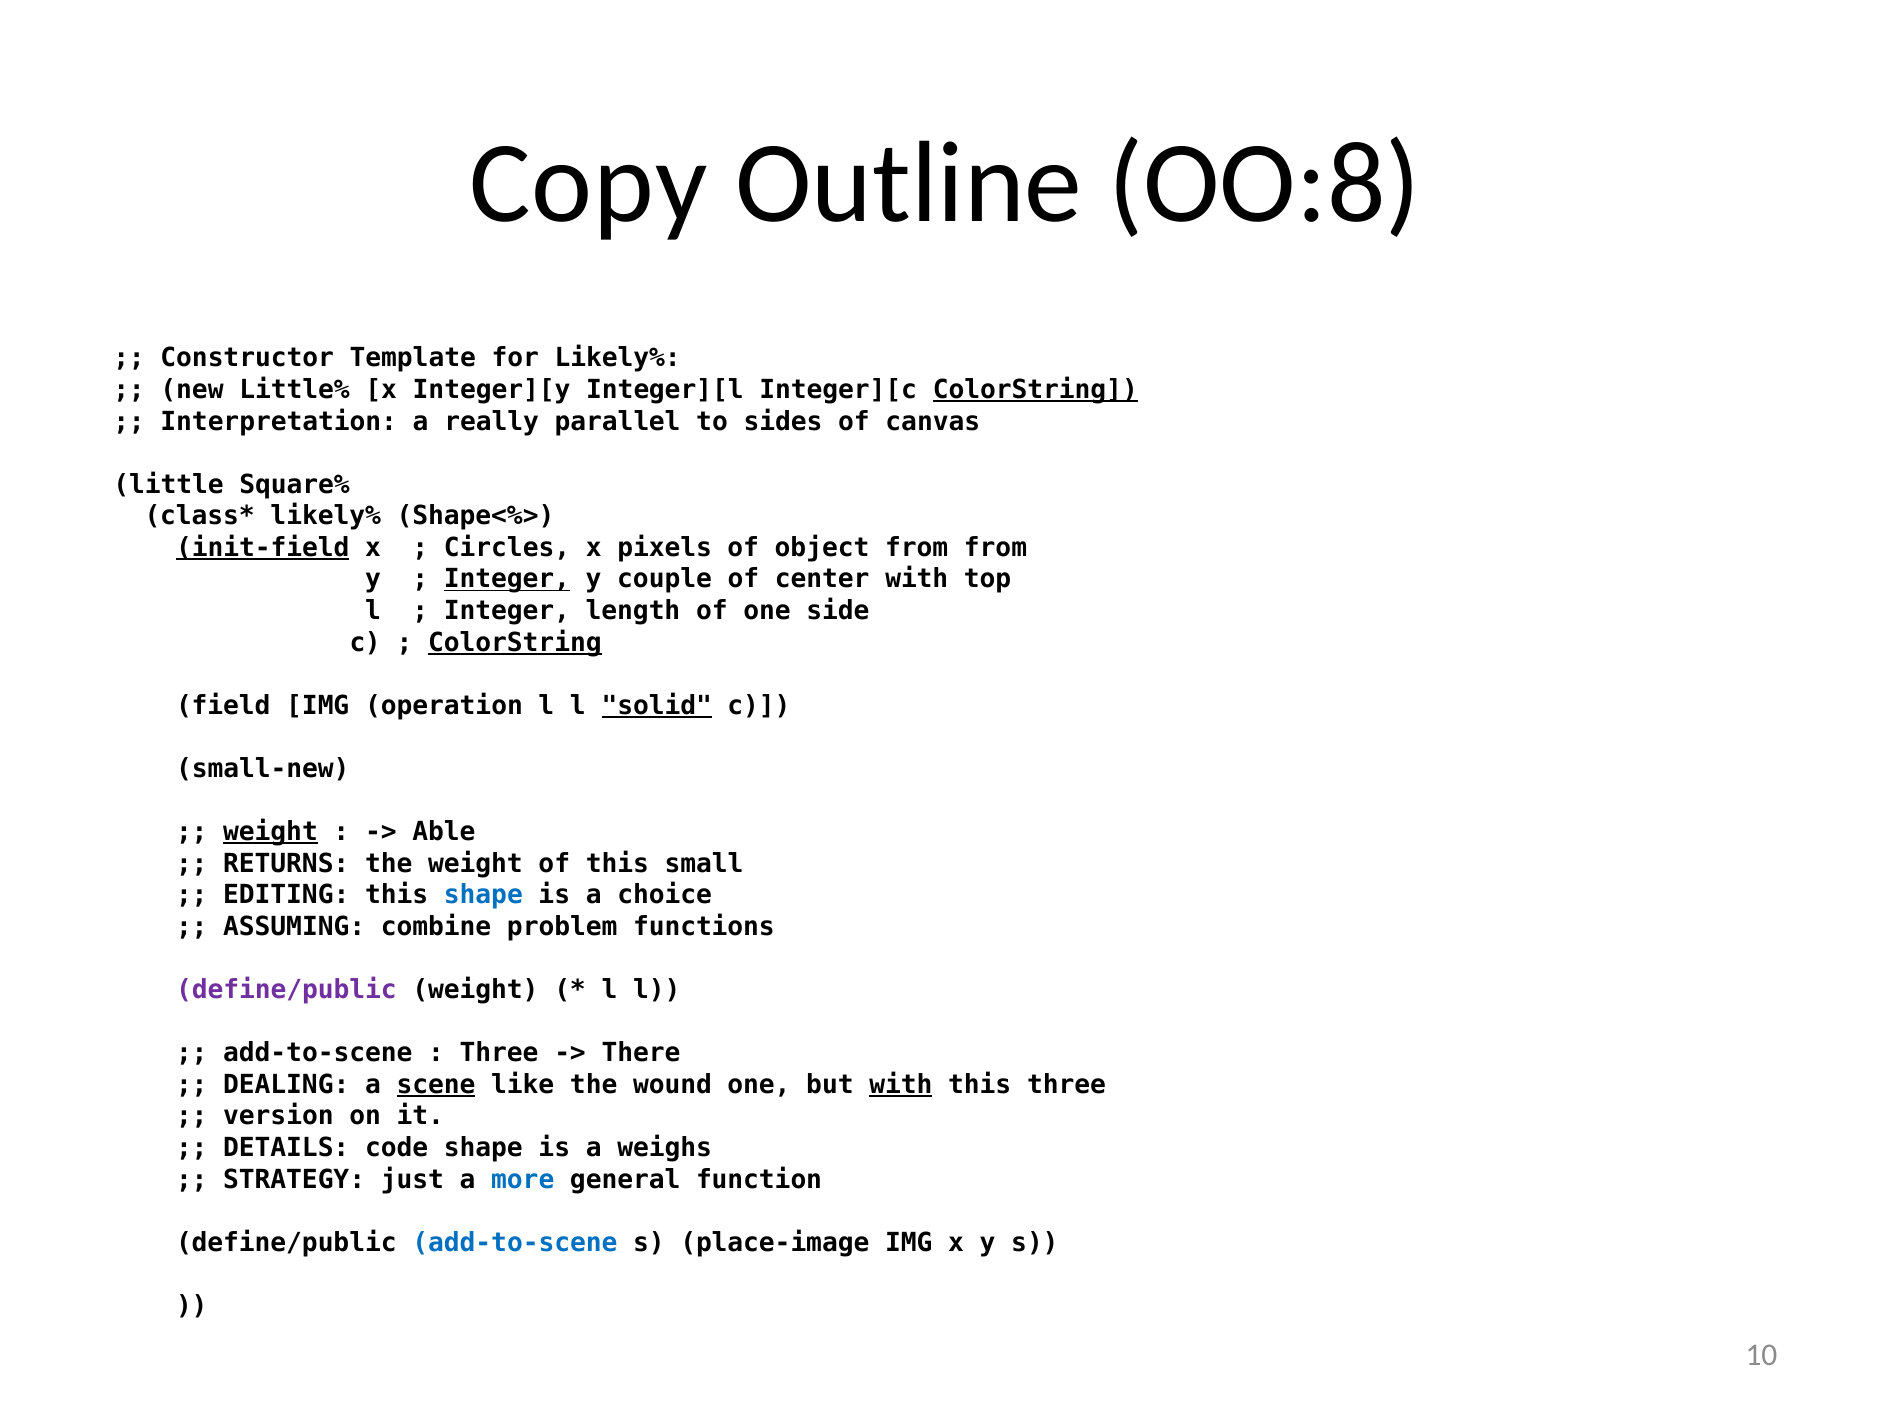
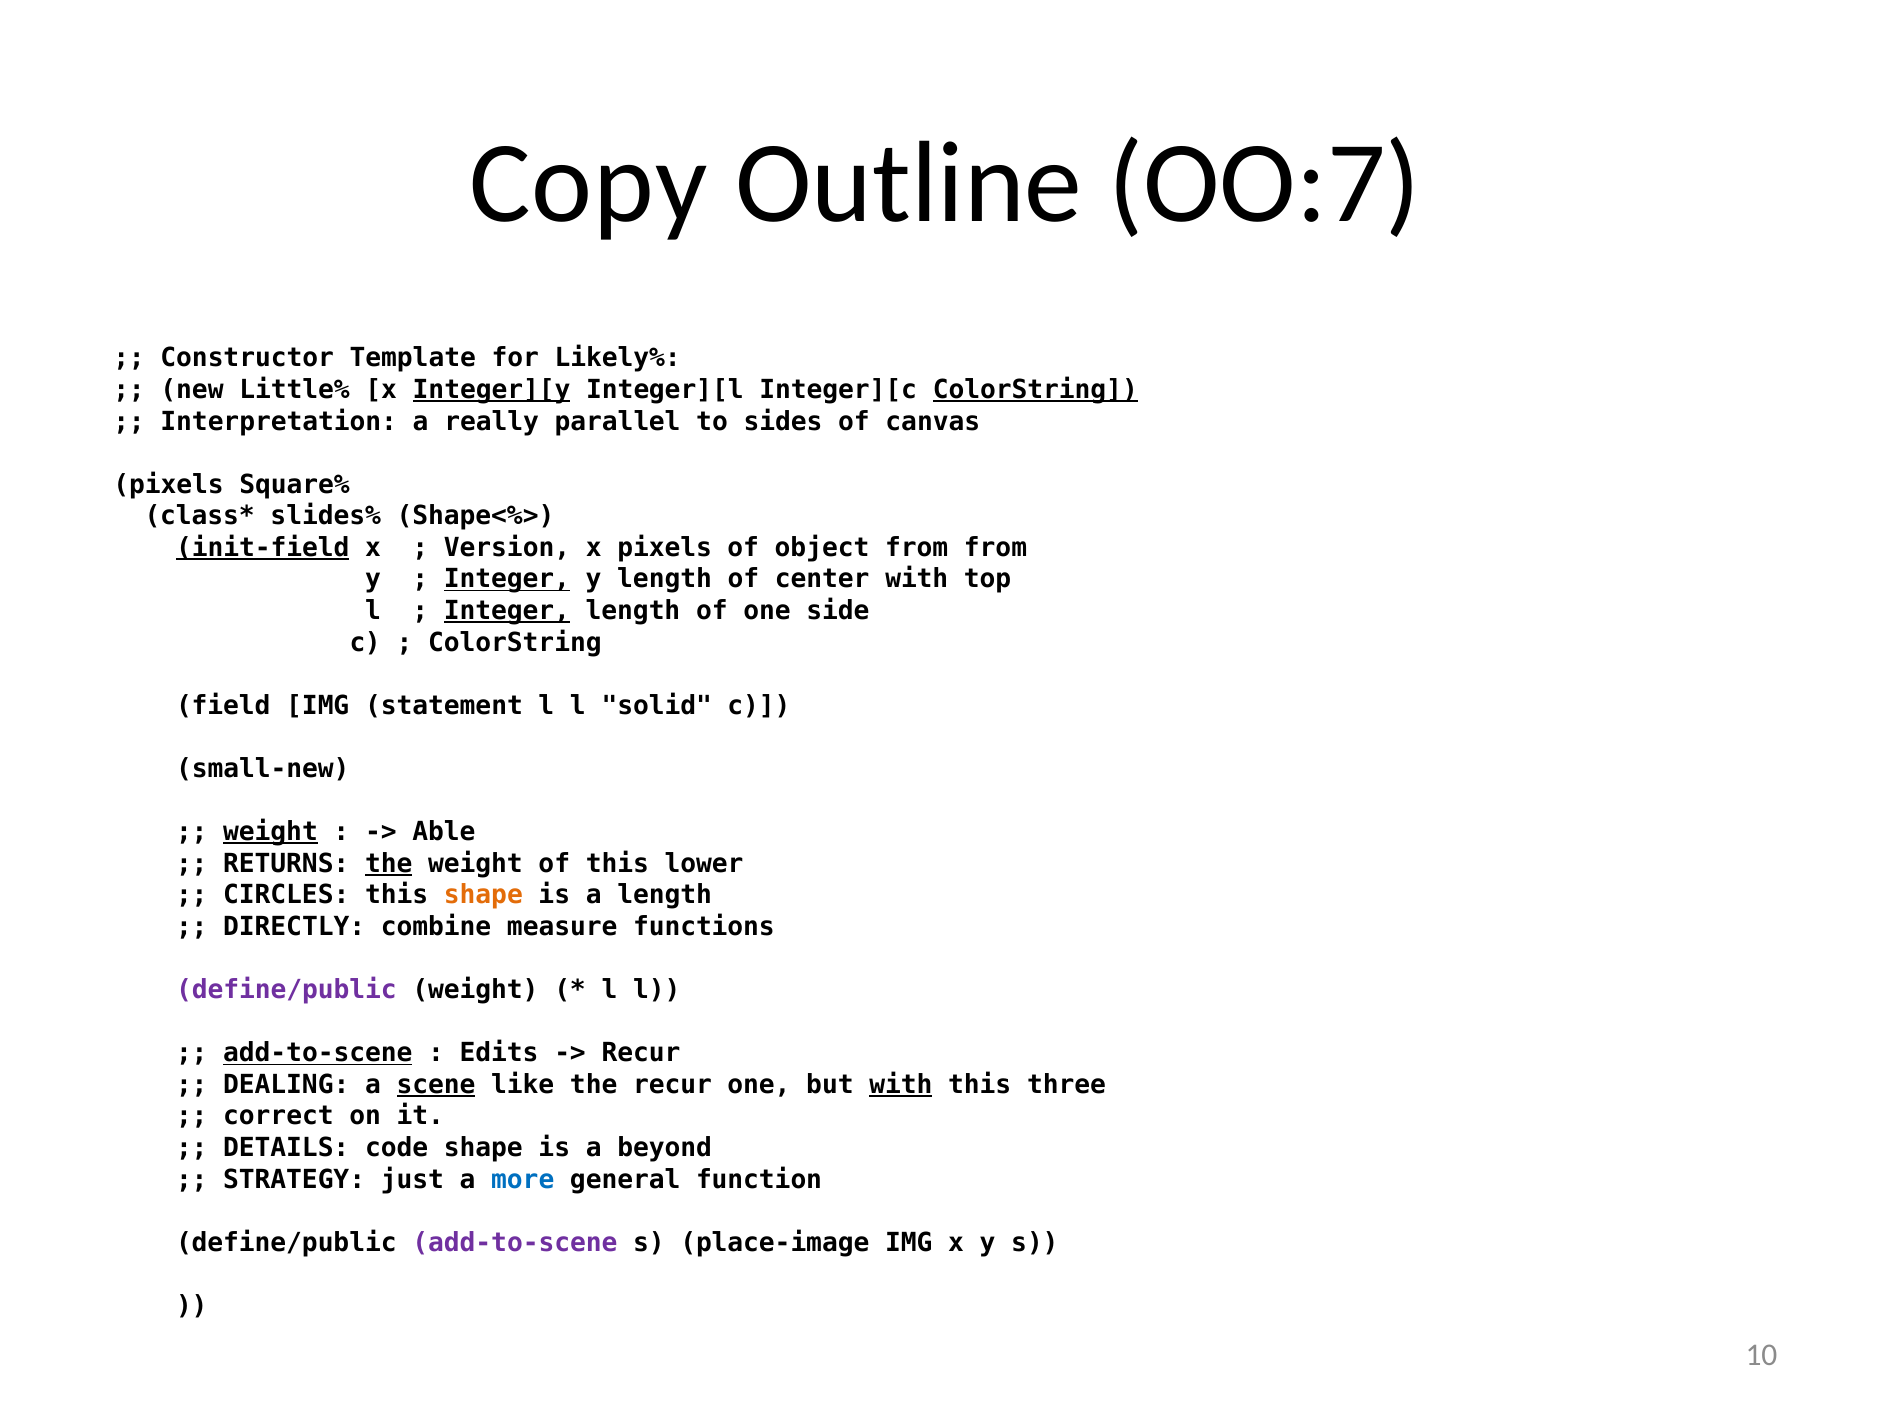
OO:8: OO:8 -> OO:7
Integer][y underline: none -> present
little at (169, 484): little -> pixels
likely% at (326, 516): likely% -> slides%
Circles: Circles -> Version
y couple: couple -> length
Integer at (507, 611) underline: none -> present
ColorString at (515, 642) underline: present -> none
operation: operation -> statement
solid underline: present -> none
the at (389, 863) underline: none -> present
small: small -> lower
EDITING: EDITING -> CIRCLES
shape at (483, 895) colour: blue -> orange
a choice: choice -> length
ASSUMING: ASSUMING -> DIRECTLY
problem: problem -> measure
add-to-scene at (318, 1052) underline: none -> present
Three at (499, 1052): Three -> Edits
There at (641, 1052): There -> Recur
the wound: wound -> recur
version: version -> correct
weighs: weighs -> beyond
add-to-scene at (515, 1242) colour: blue -> purple
